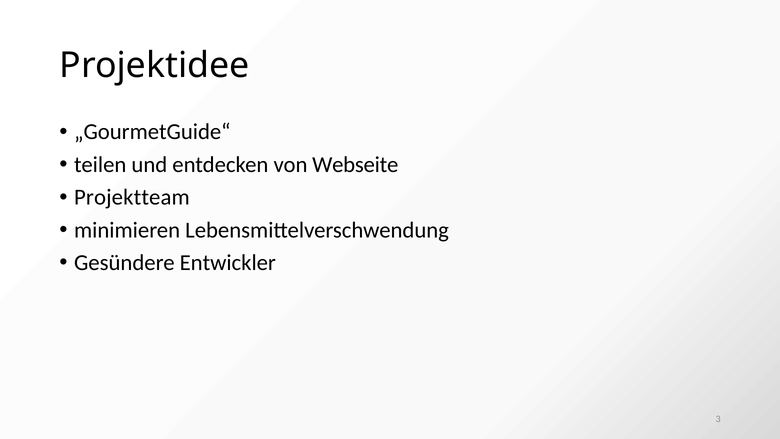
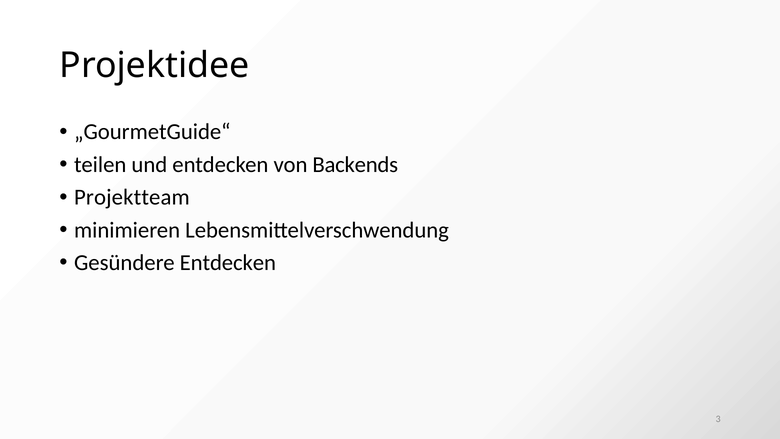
Webseite: Webseite -> Backends
Gesündere Entwickler: Entwickler -> Entdecken
